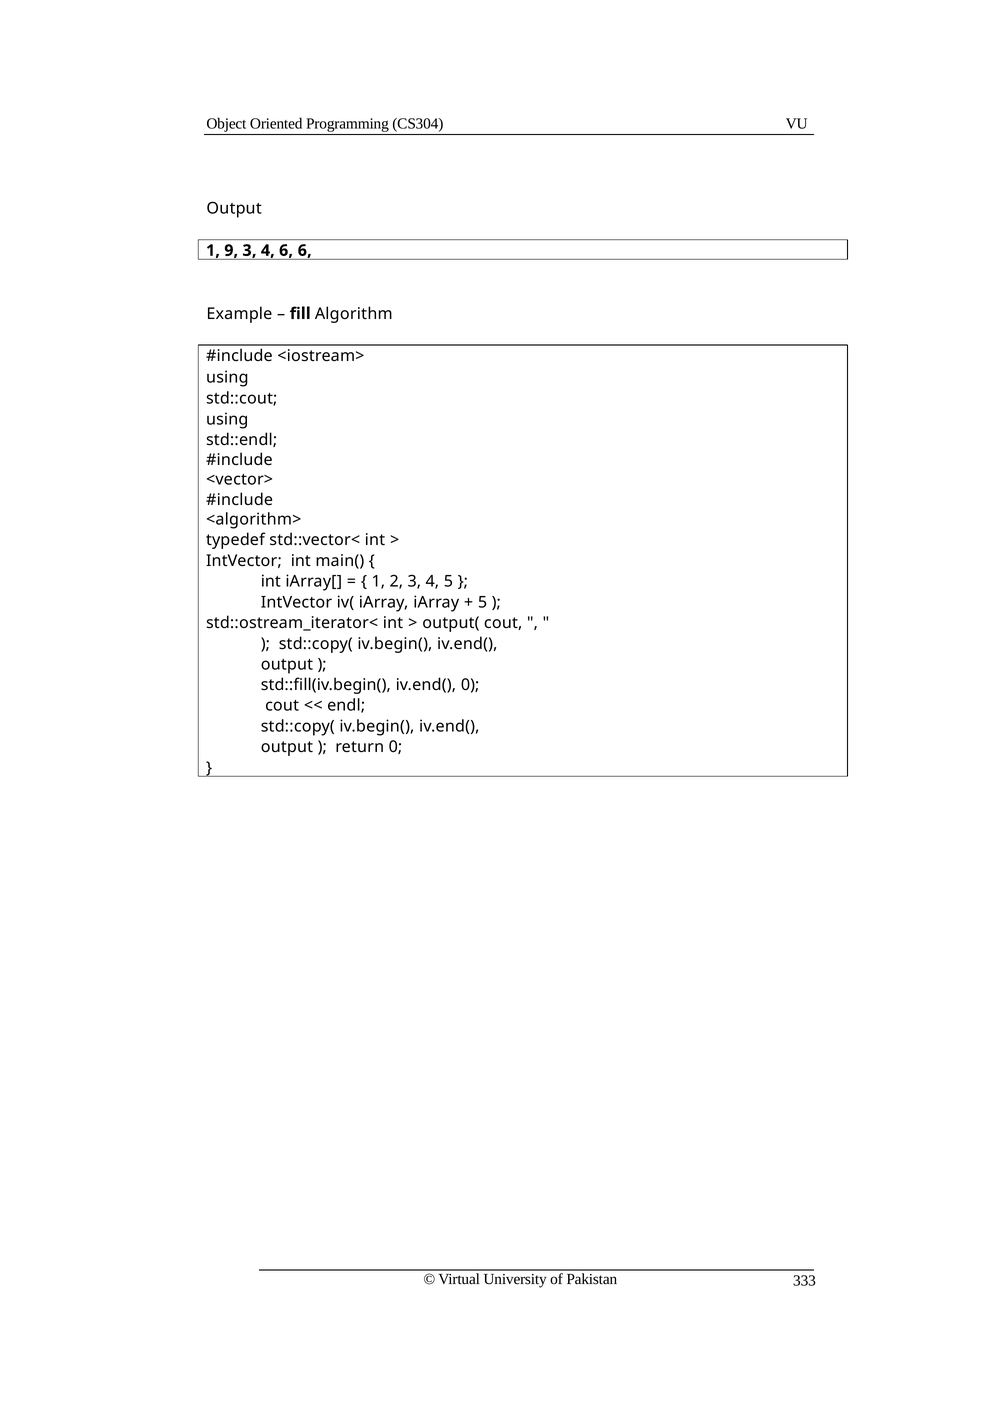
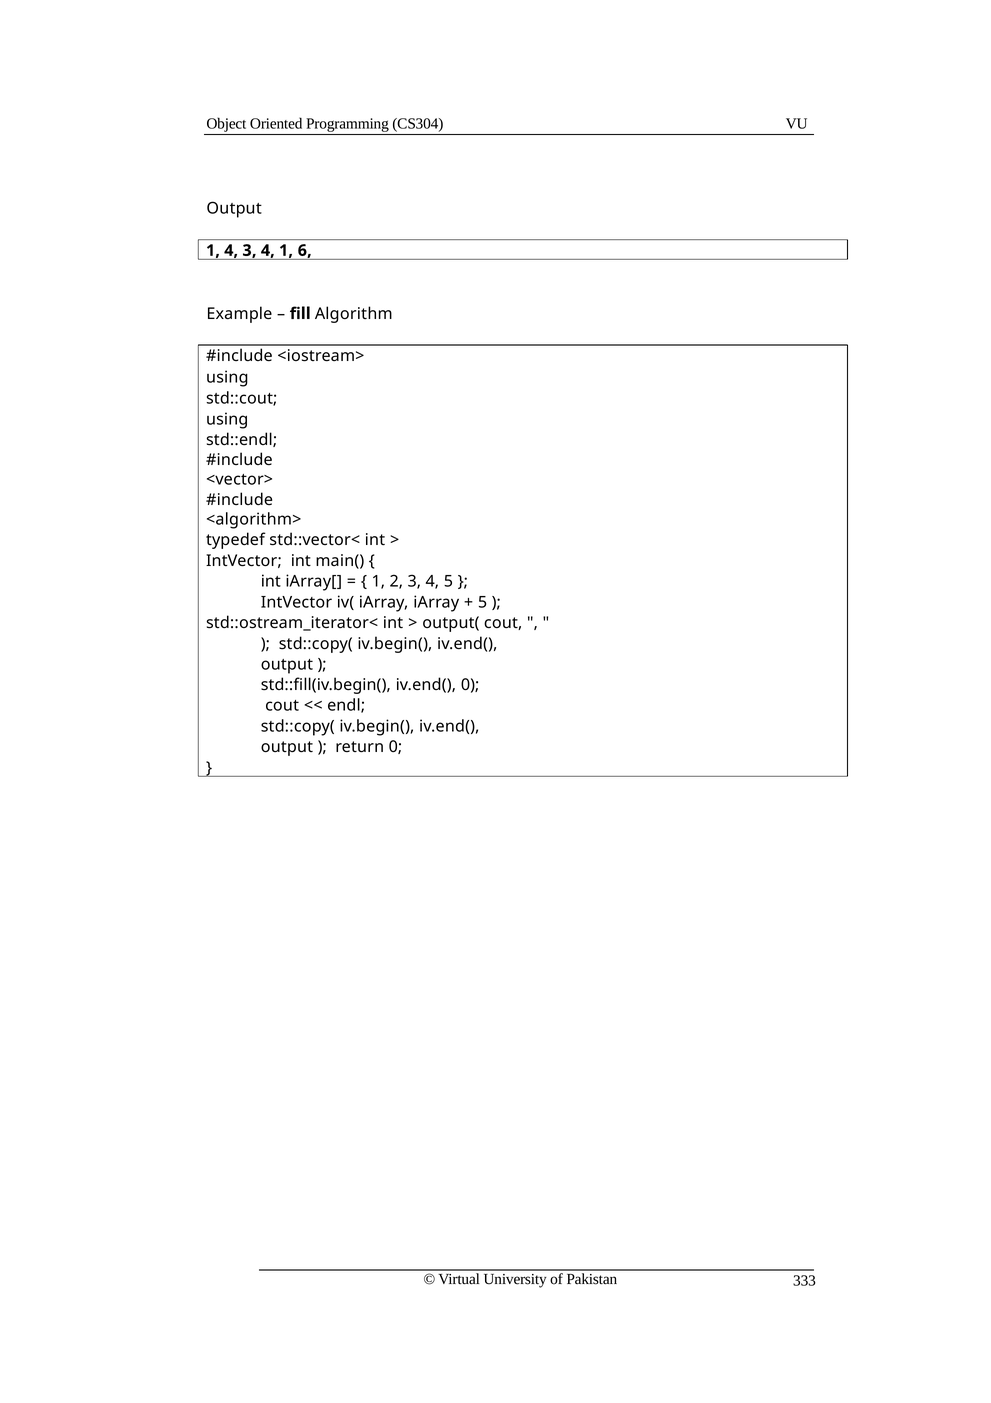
1 9: 9 -> 4
4 6: 6 -> 1
